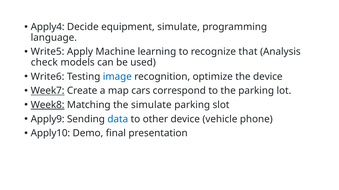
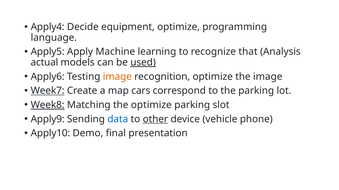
equipment simulate: simulate -> optimize
Write5: Write5 -> Apply5
check: check -> actual
used underline: none -> present
Write6: Write6 -> Apply6
image at (117, 77) colour: blue -> orange
the device: device -> image
the simulate: simulate -> optimize
other underline: none -> present
